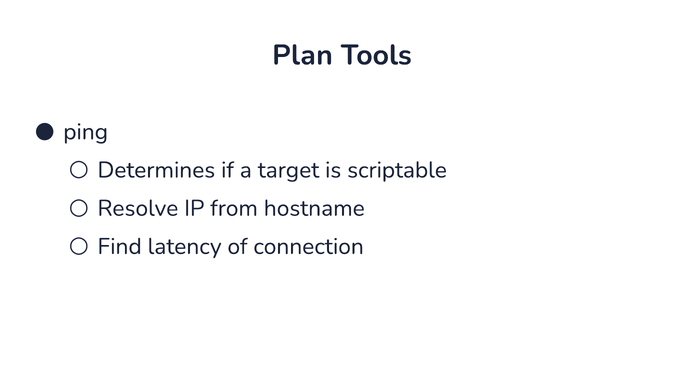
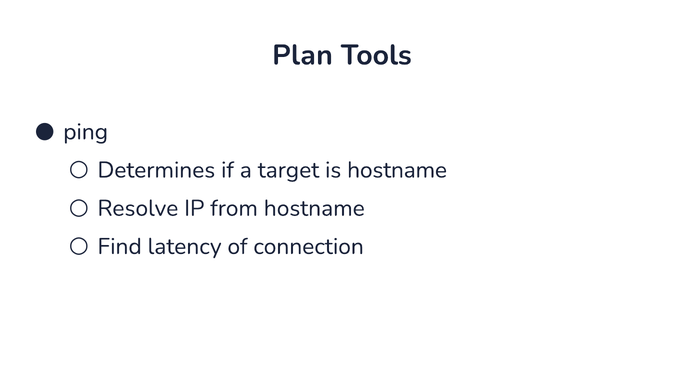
is scriptable: scriptable -> hostname
